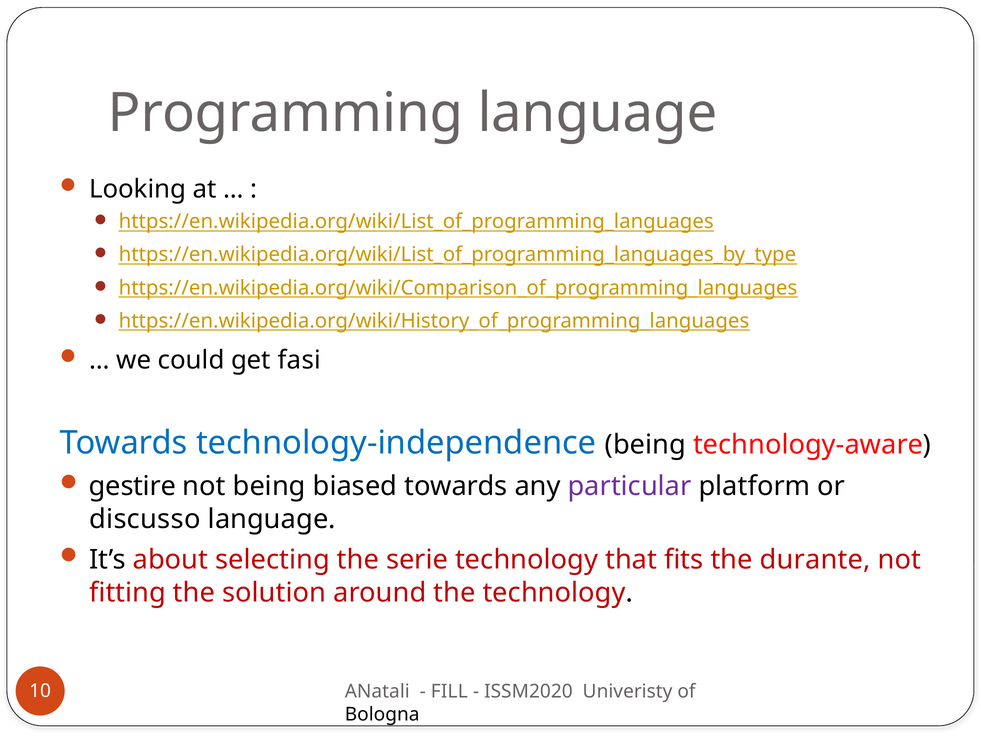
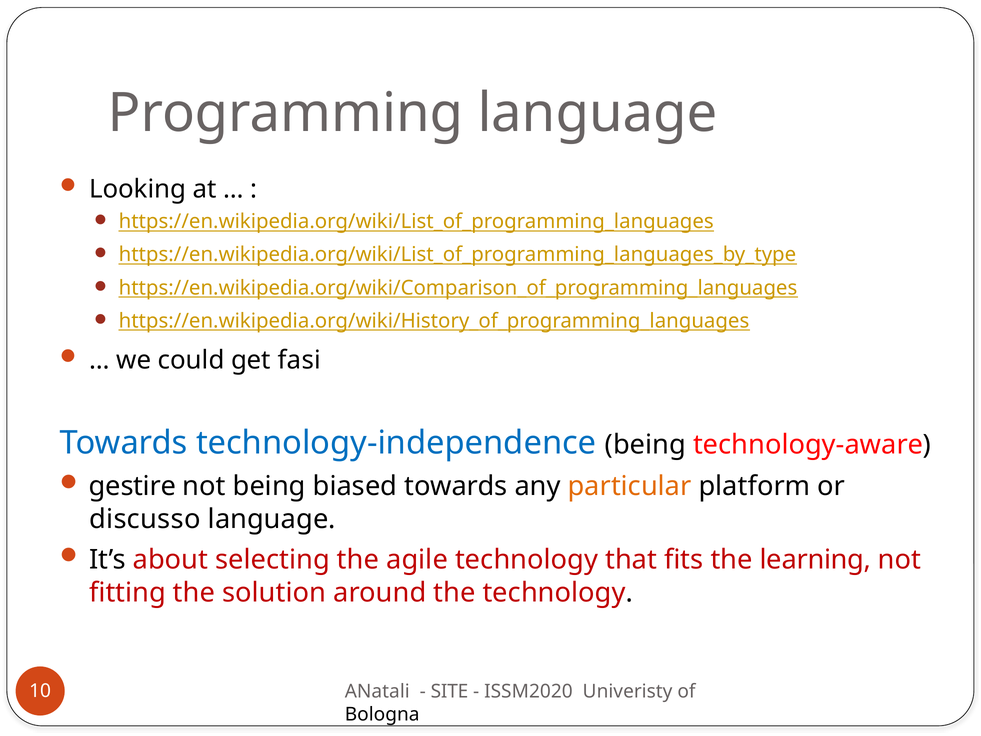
particular colour: purple -> orange
serie: serie -> agile
durante: durante -> learning
FILL: FILL -> SITE
